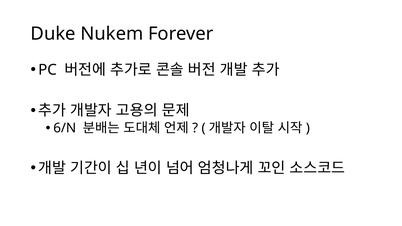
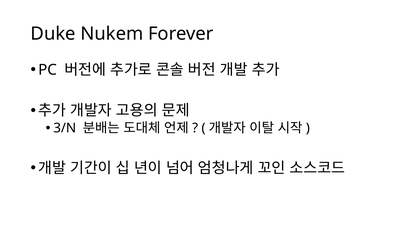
6/N: 6/N -> 3/N
